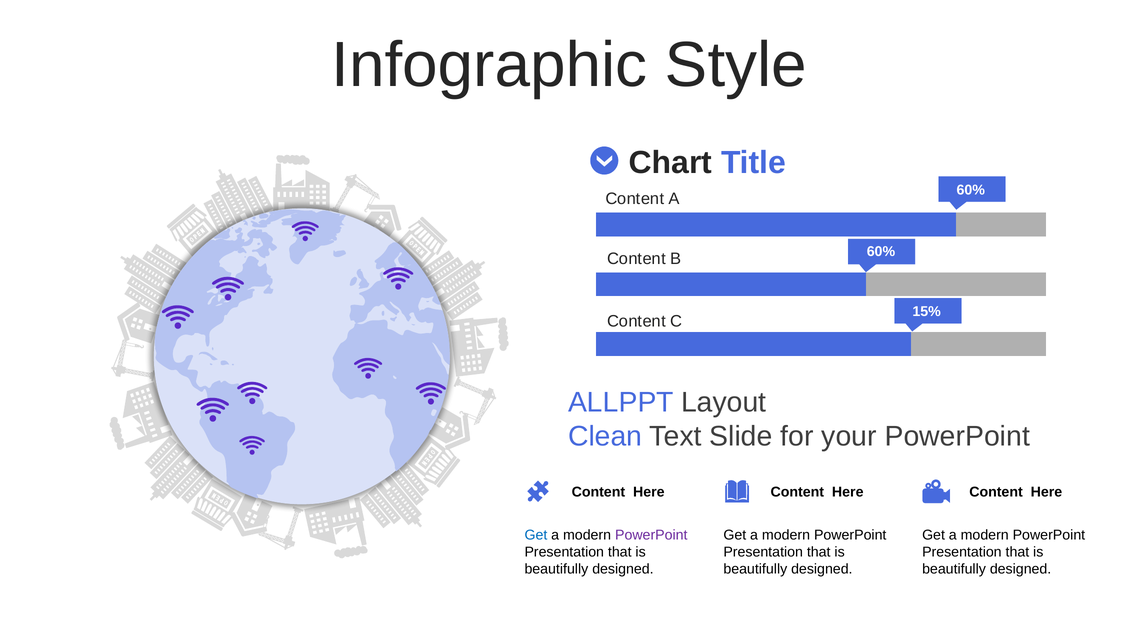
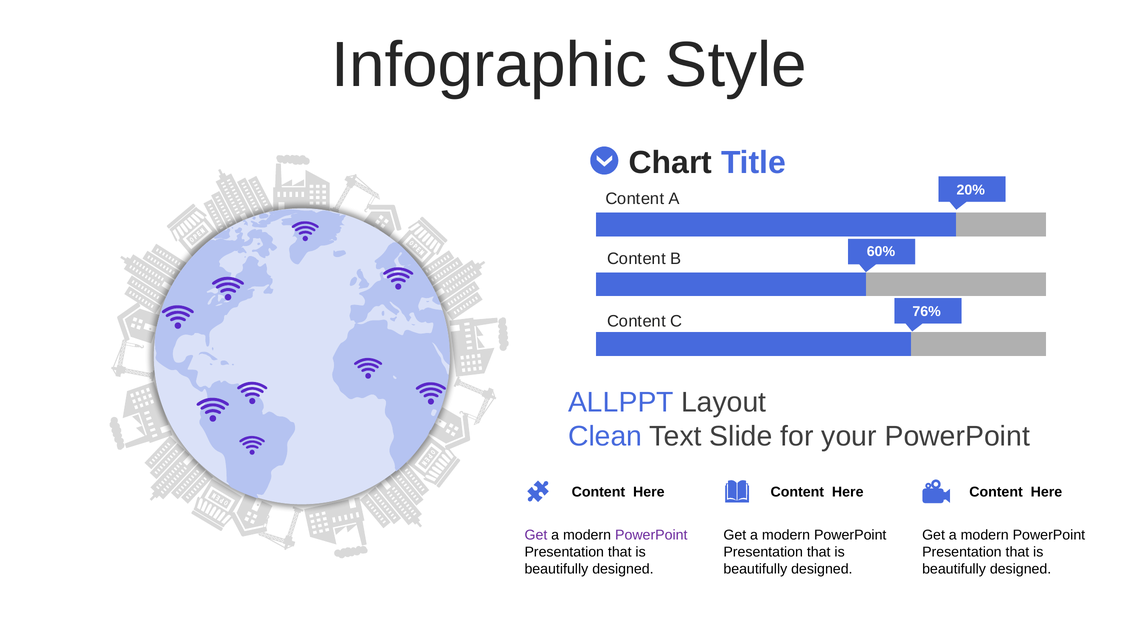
60% at (971, 190): 60% -> 20%
15%: 15% -> 76%
Get at (536, 535) colour: blue -> purple
